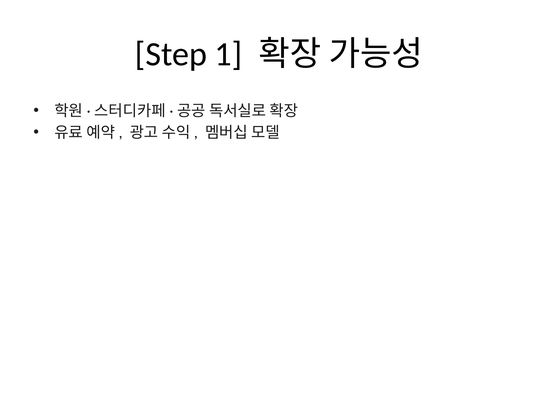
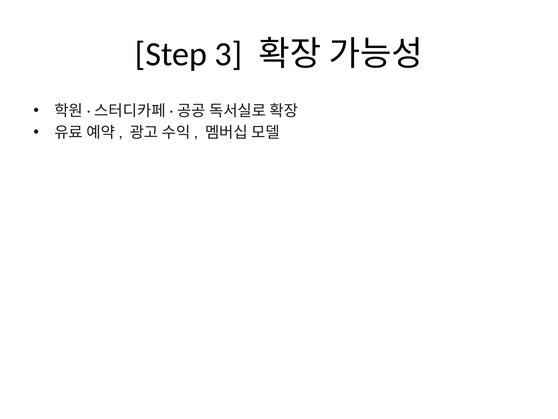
1: 1 -> 3
